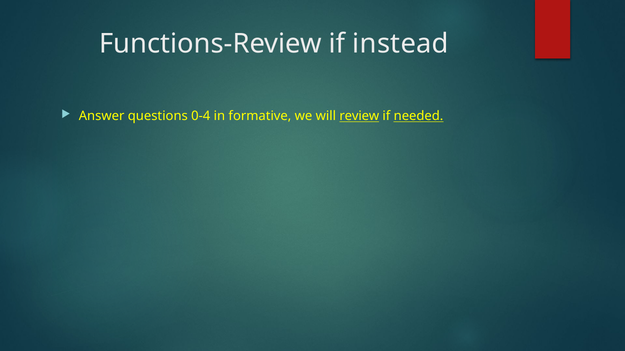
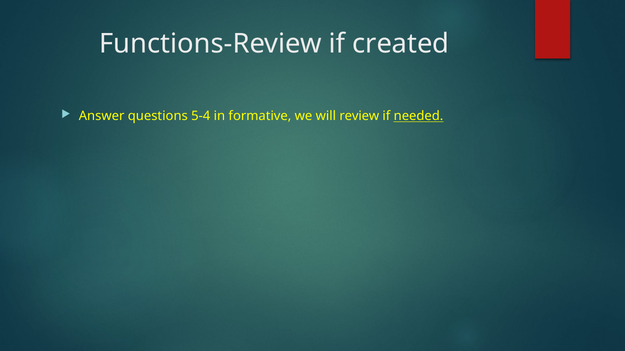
instead: instead -> created
0-4: 0-4 -> 5-4
review underline: present -> none
